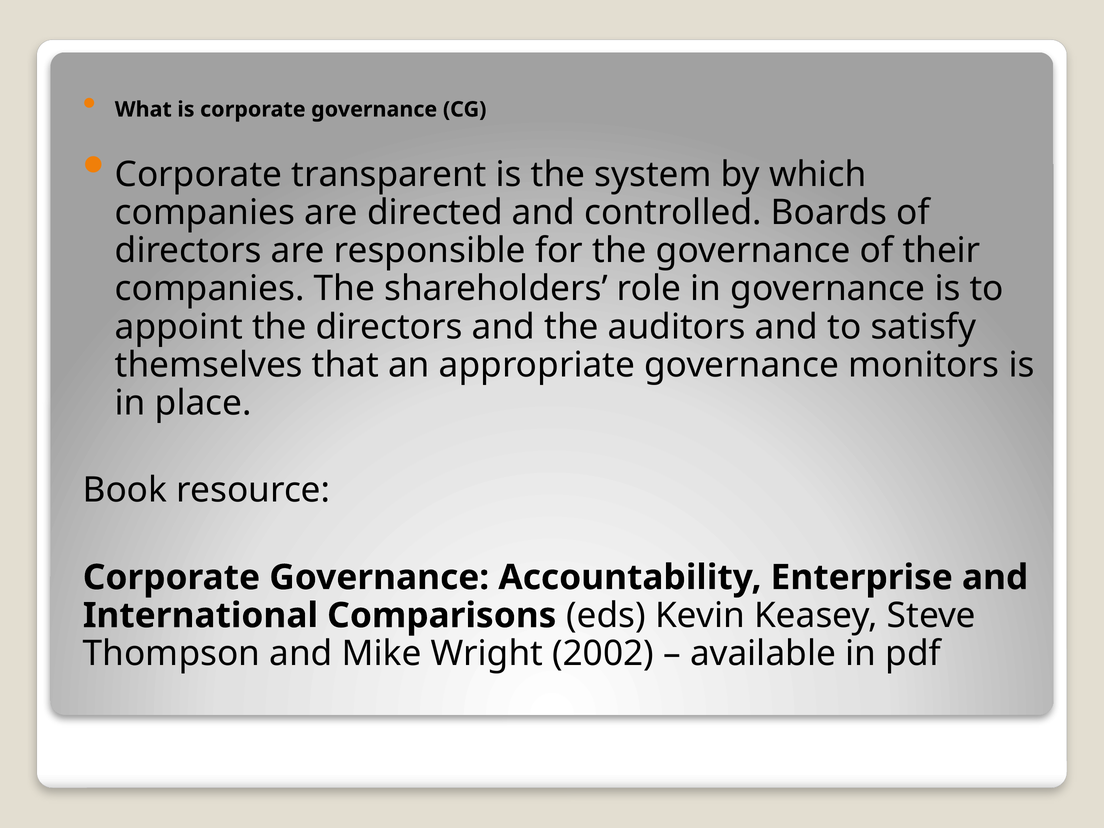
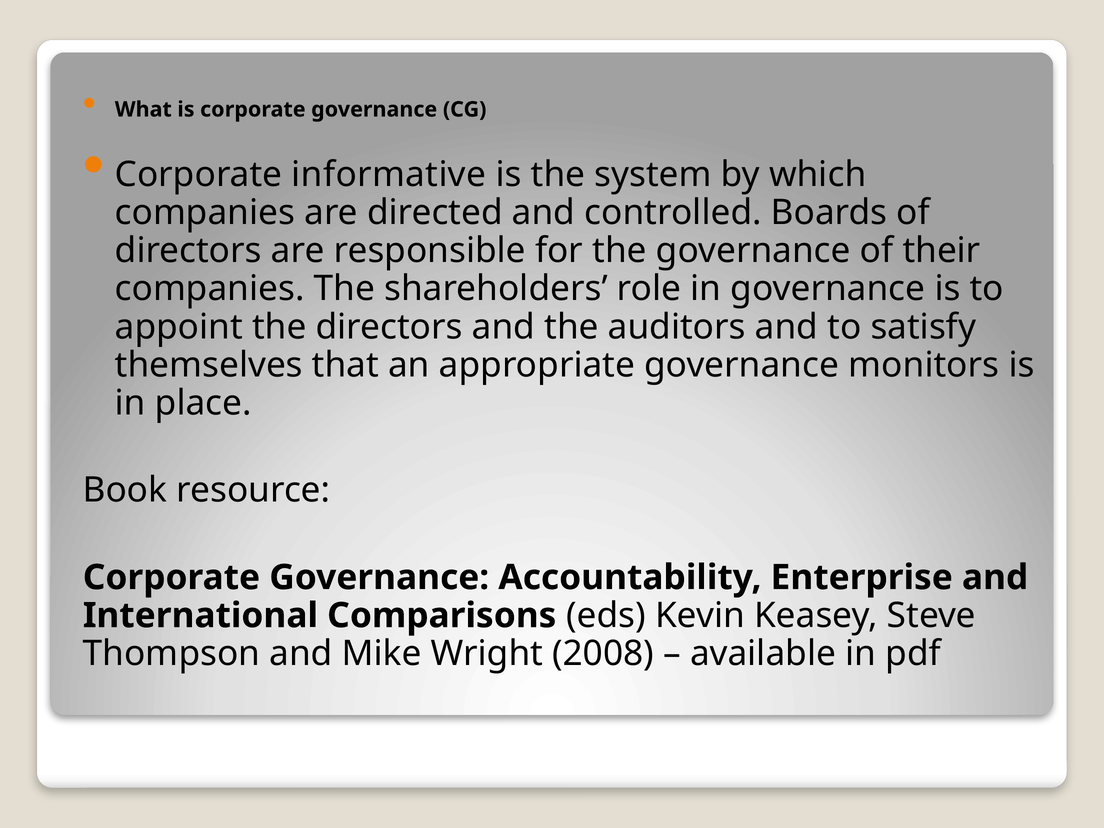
transparent: transparent -> informative
2002: 2002 -> 2008
